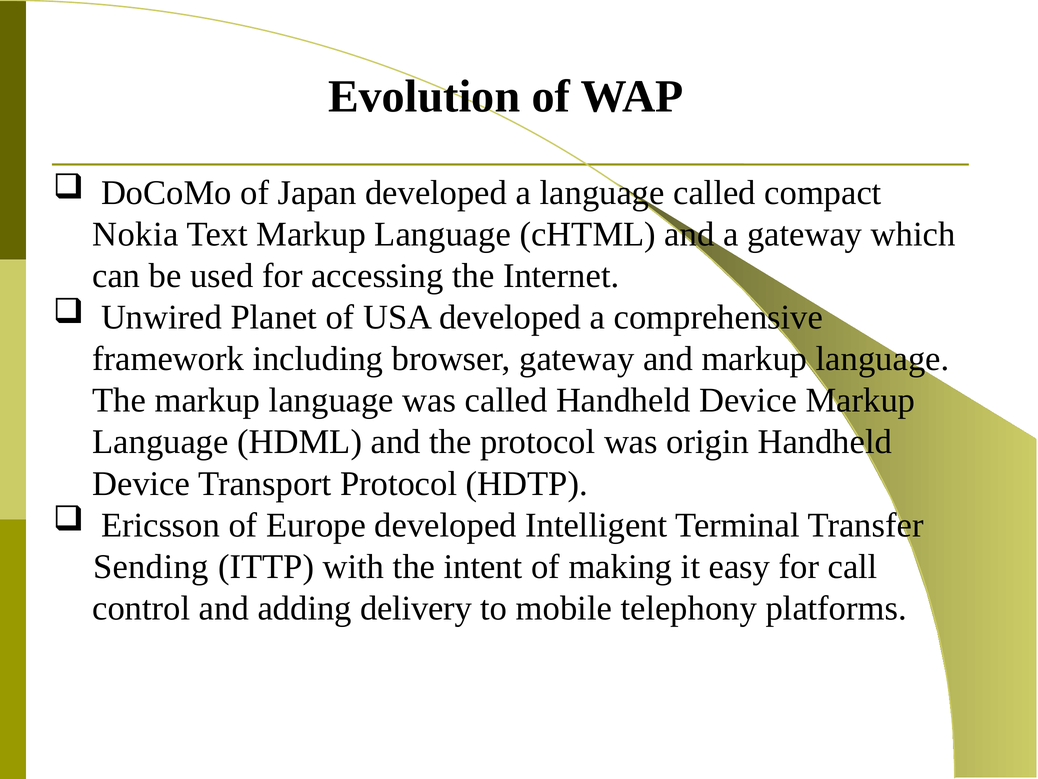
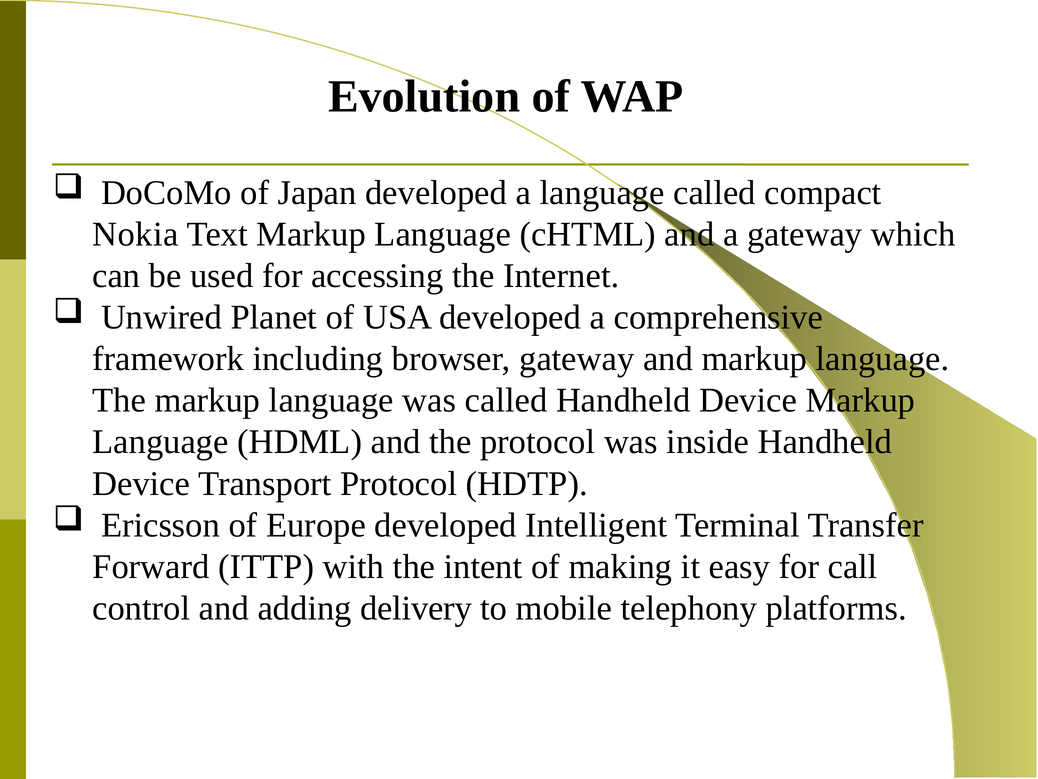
origin: origin -> inside
Sending: Sending -> Forward
